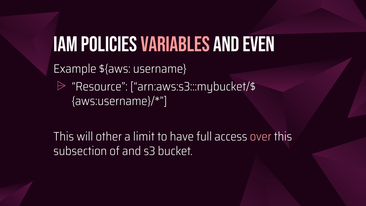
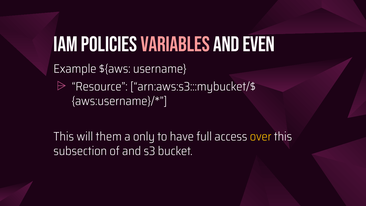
other: other -> them
limit: limit -> only
over colour: pink -> yellow
